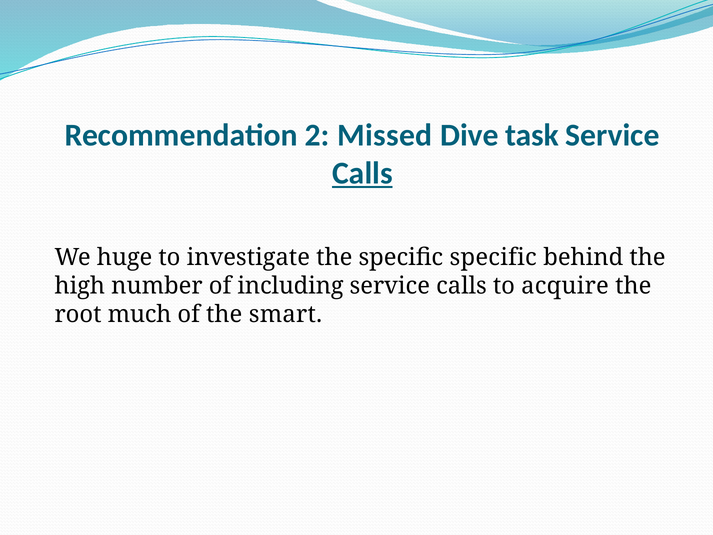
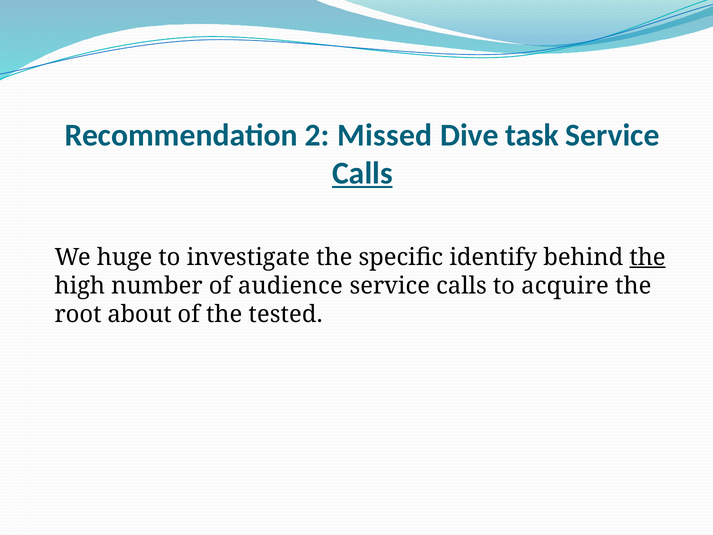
specific specific: specific -> identify
the at (648, 257) underline: none -> present
including: including -> audience
much: much -> about
smart: smart -> tested
